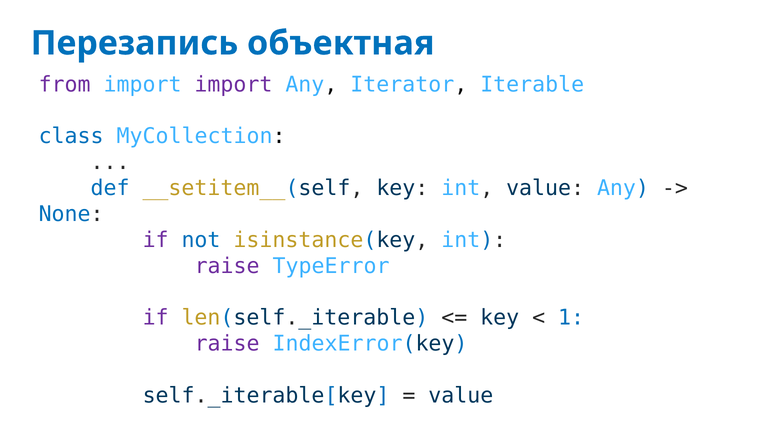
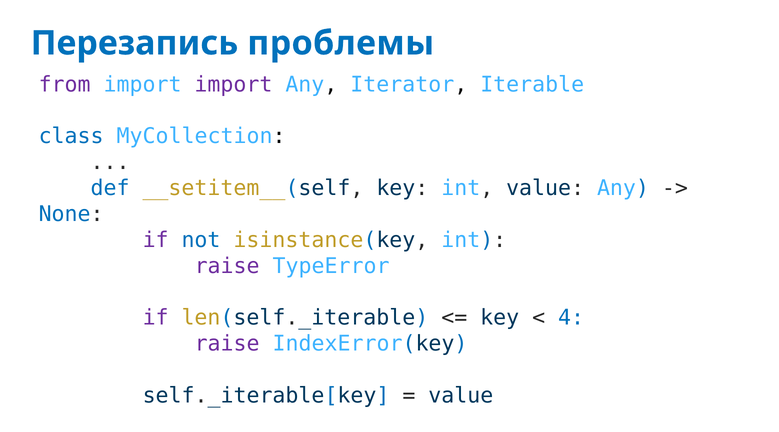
объектная: объектная -> проблемы
1: 1 -> 4
